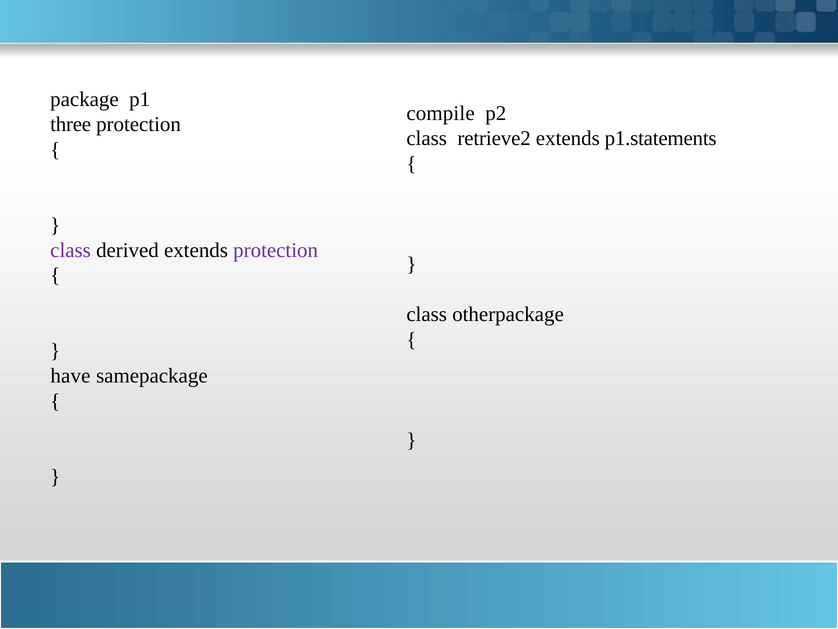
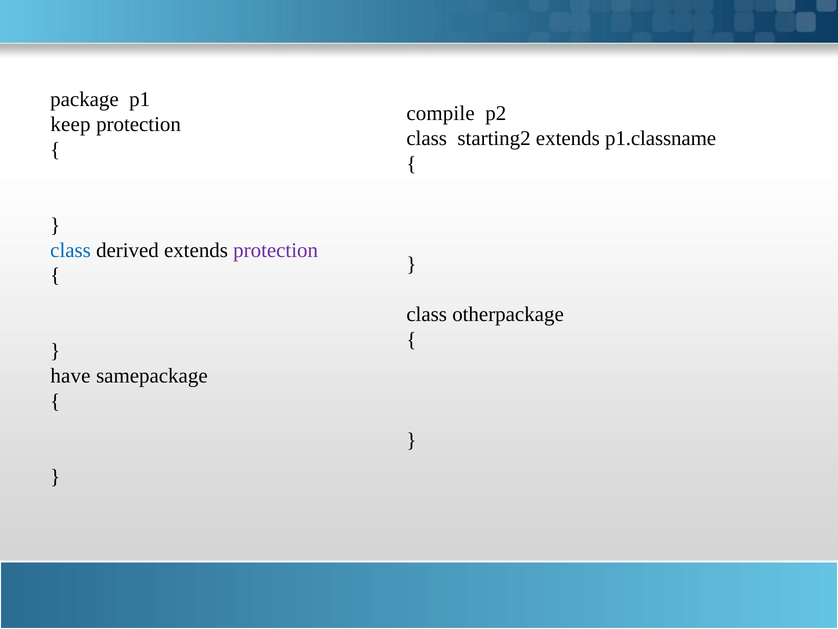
three: three -> keep
retrieve2: retrieve2 -> starting2
p1.statements: p1.statements -> p1.classname
class at (71, 250) colour: purple -> blue
